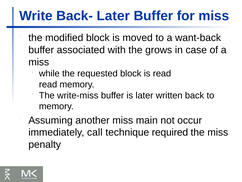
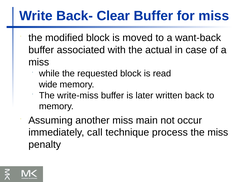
Back- Later: Later -> Clear
grows: grows -> actual
read at (48, 84): read -> wide
required: required -> process
